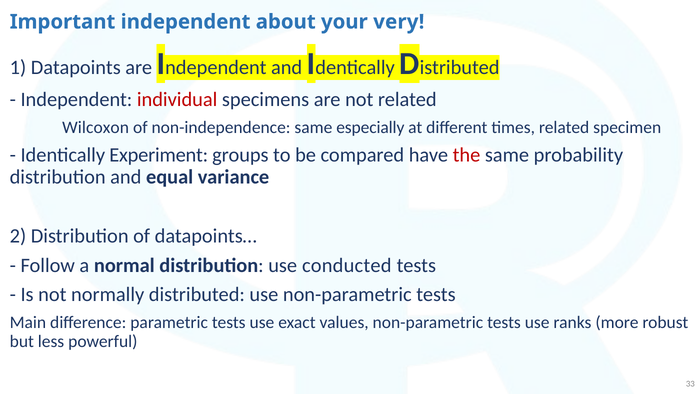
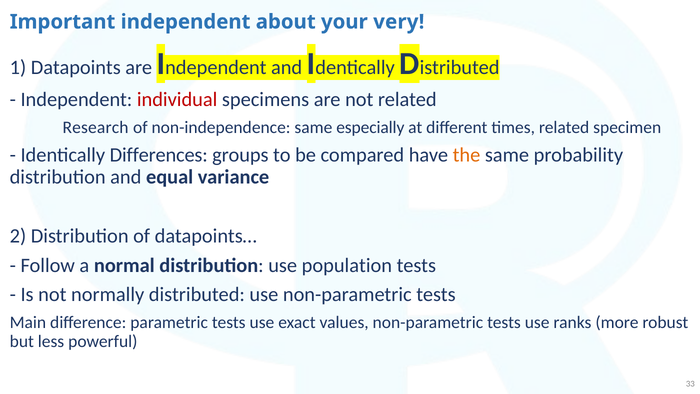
Wilcoxon: Wilcoxon -> Research
Experiment: Experiment -> Differences
the colour: red -> orange
conducted: conducted -> population
